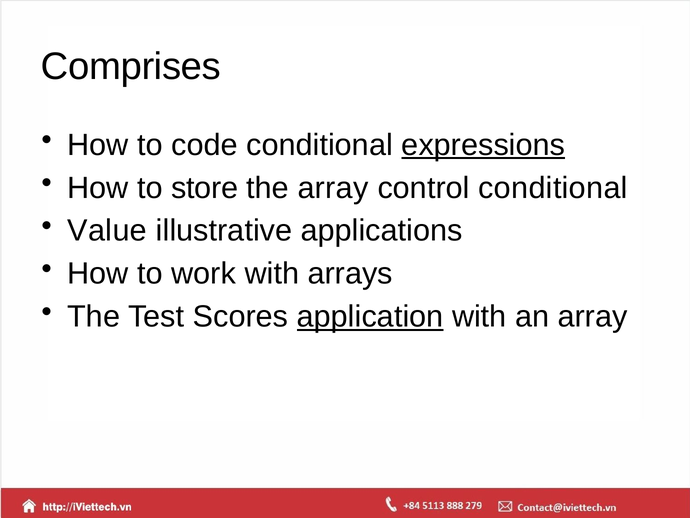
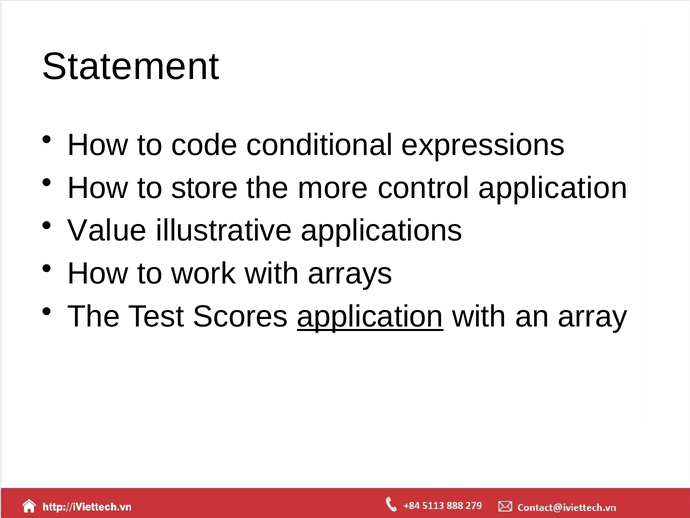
Comprises: Comprises -> Statement
expressions underline: present -> none
the array: array -> more
control conditional: conditional -> application
